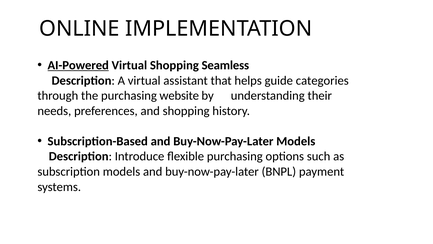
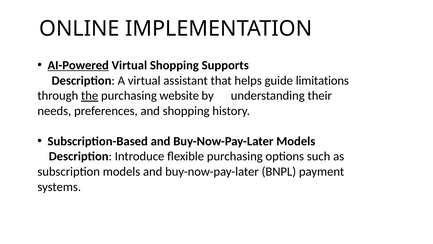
Seamless: Seamless -> Supports
categories: categories -> limitations
the underline: none -> present
